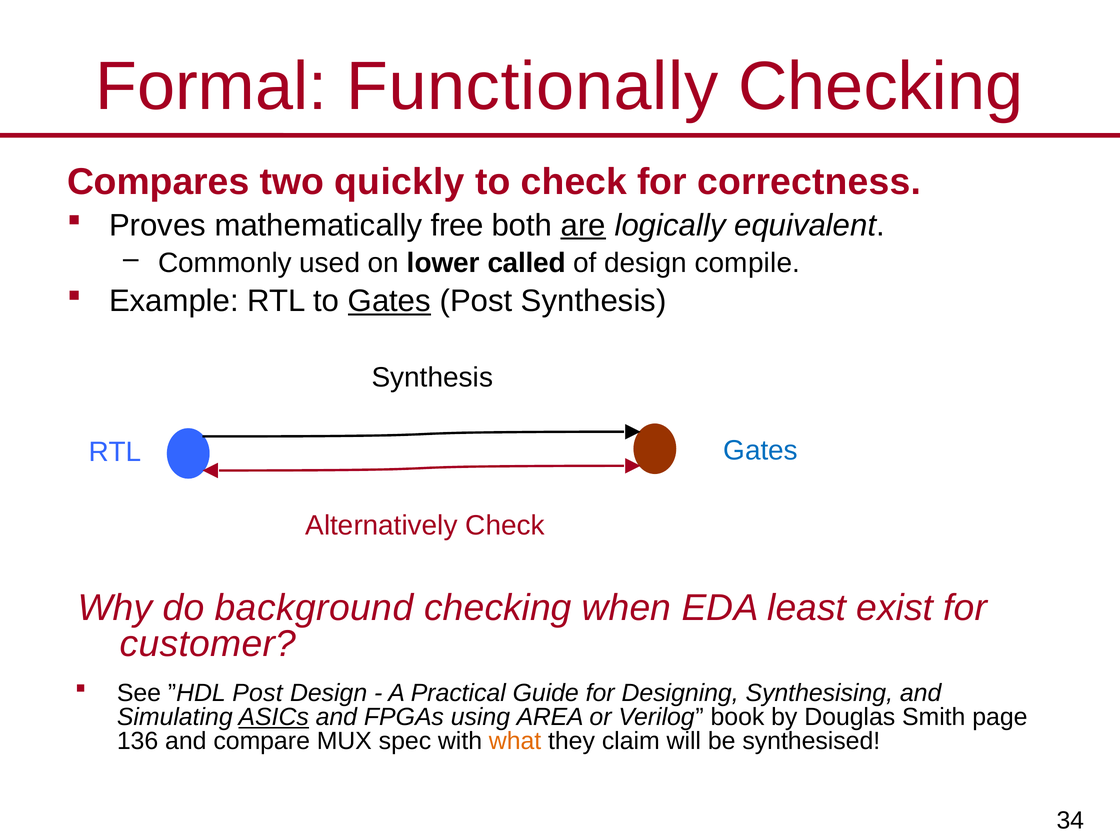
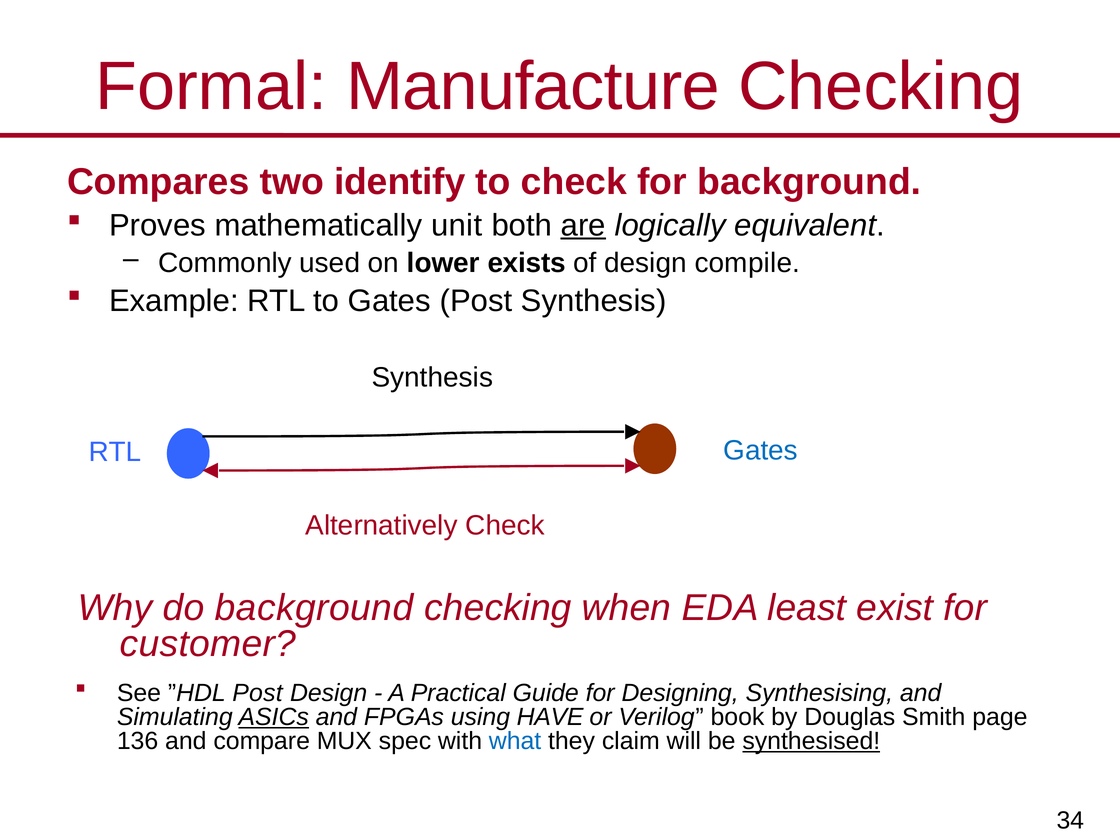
Functionally: Functionally -> Manufacture
quickly: quickly -> identify
for correctness: correctness -> background
free: free -> unit
called: called -> exists
Gates at (389, 301) underline: present -> none
AREA: AREA -> HAVE
what colour: orange -> blue
synthesised underline: none -> present
